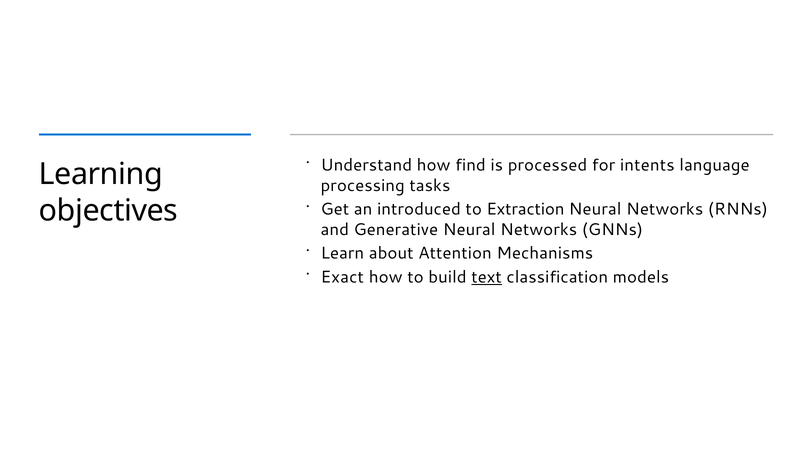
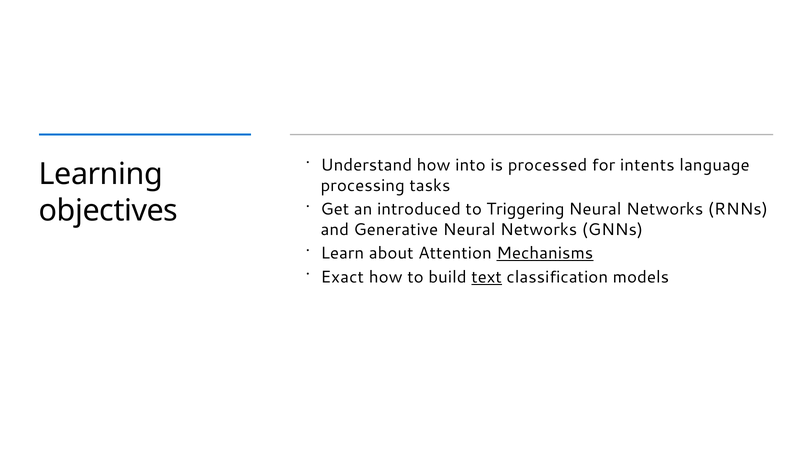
find: find -> into
Extraction: Extraction -> Triggering
Mechanisms underline: none -> present
